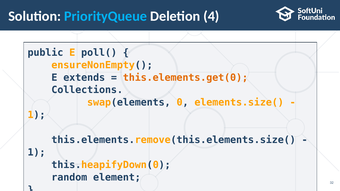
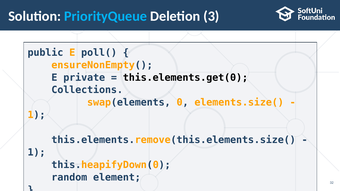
4: 4 -> 3
extends: extends -> private
this.elements.get(0 colour: orange -> black
